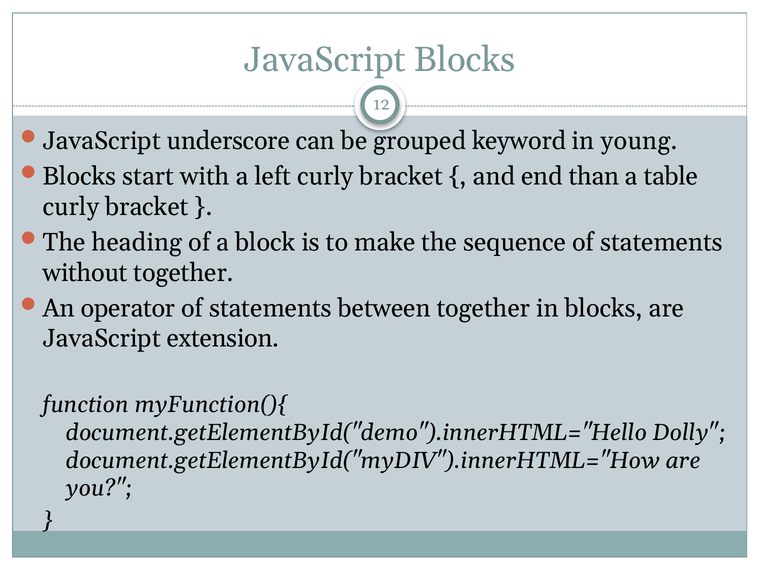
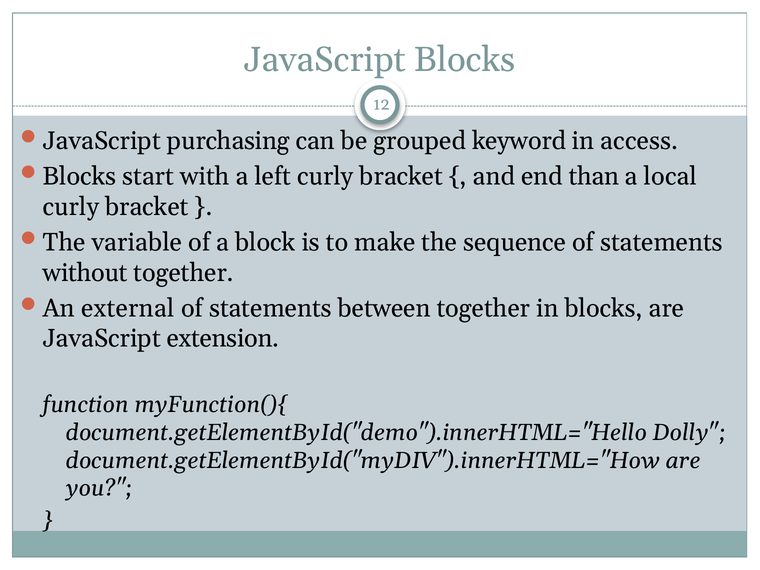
underscore: underscore -> purchasing
young: young -> access
table: table -> local
heading: heading -> variable
operator: operator -> external
